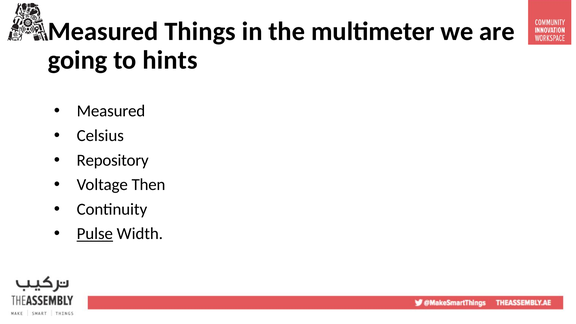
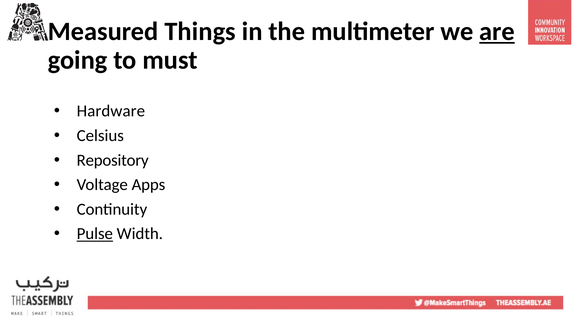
are underline: none -> present
hints: hints -> must
Measured at (111, 111): Measured -> Hardware
Then: Then -> Apps
